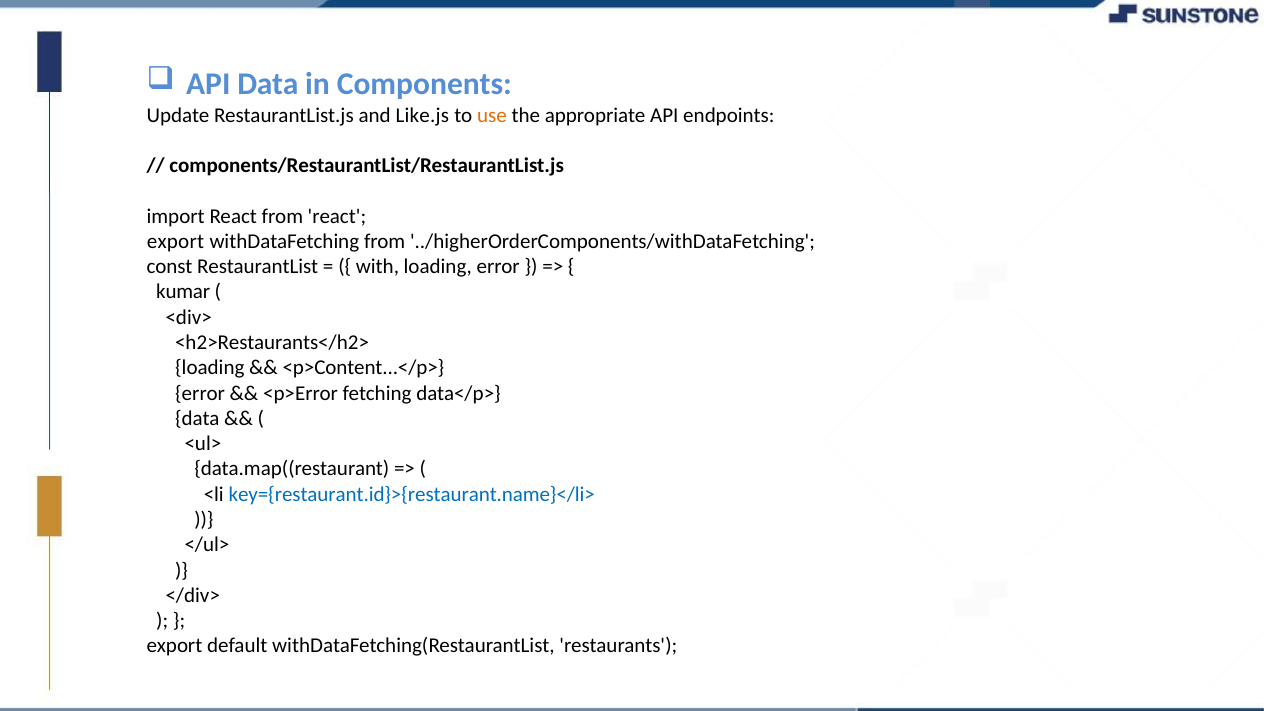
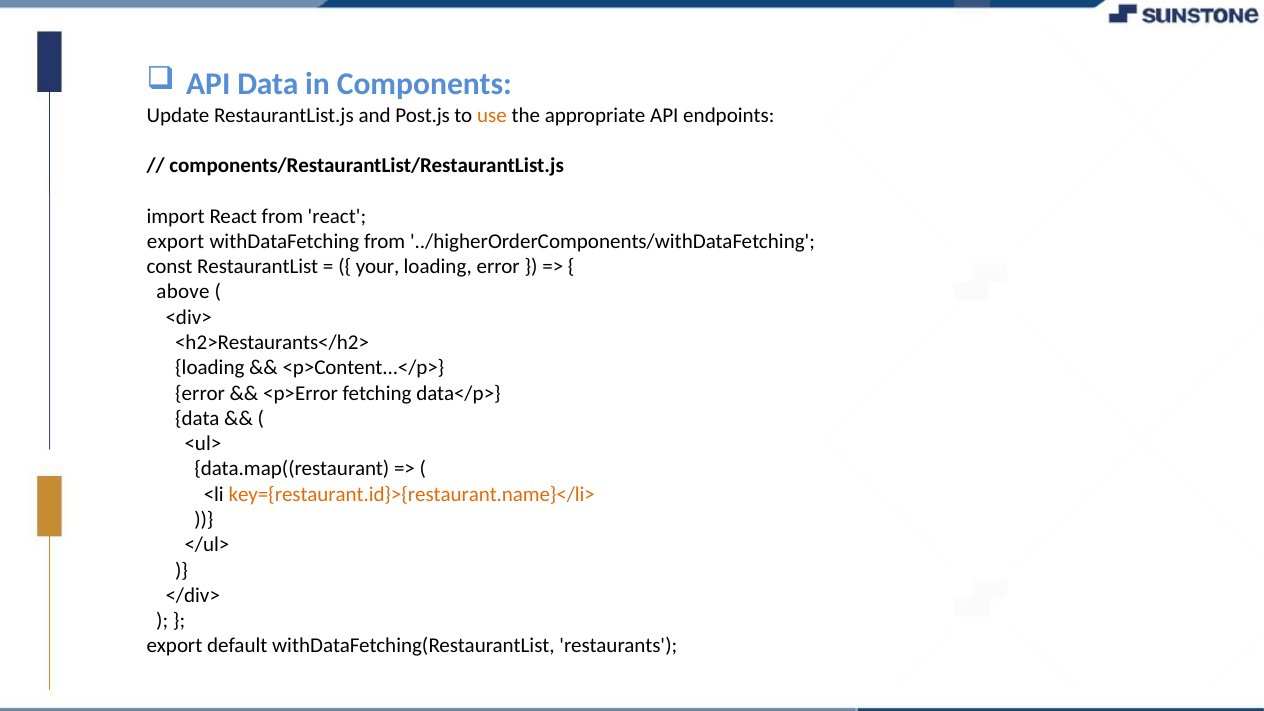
Like.js: Like.js -> Post.js
with: with -> your
kumar: kumar -> above
key={restaurant.id}>{restaurant.name}</li> colour: blue -> orange
